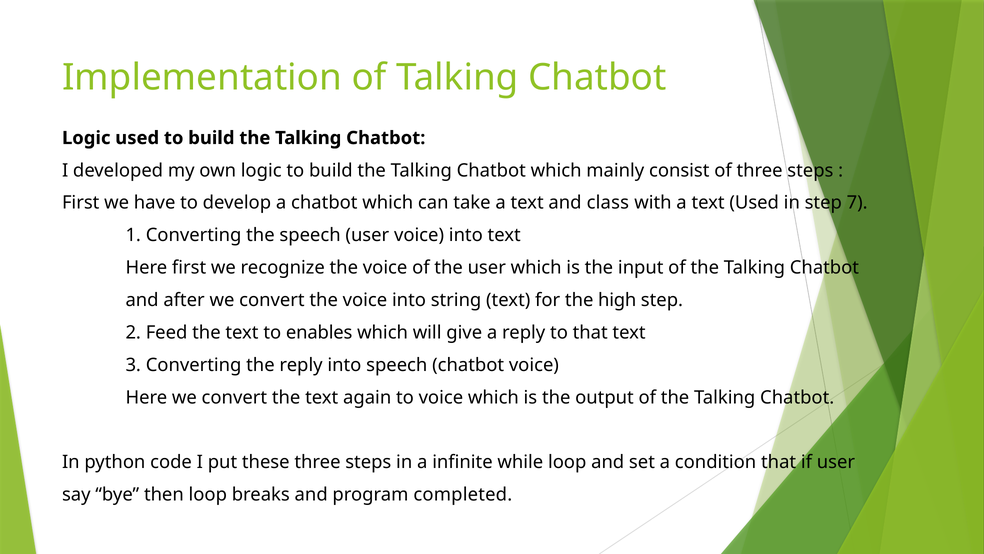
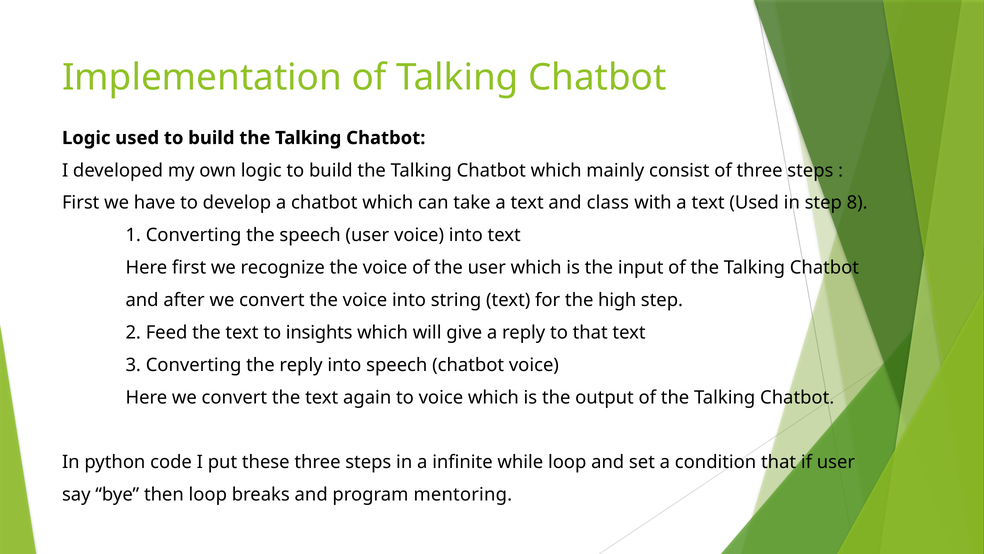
7: 7 -> 8
enables: enables -> insights
completed: completed -> mentoring
